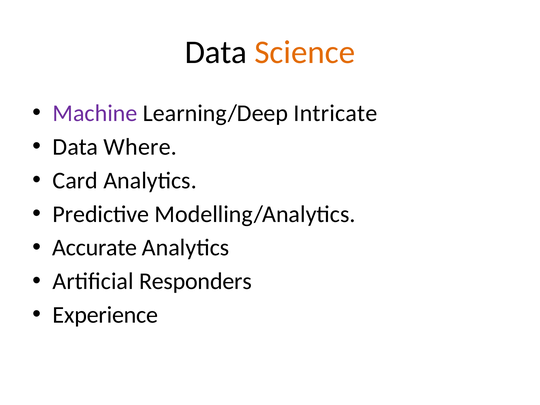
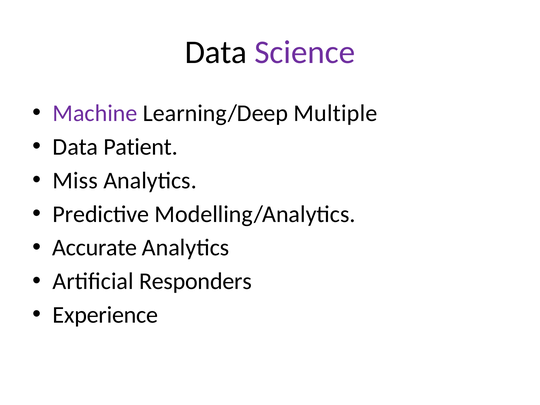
Science colour: orange -> purple
Intricate: Intricate -> Multiple
Where: Where -> Patient
Card: Card -> Miss
